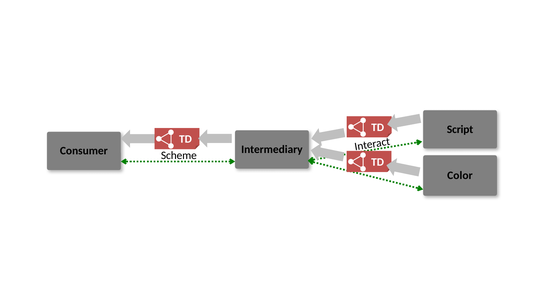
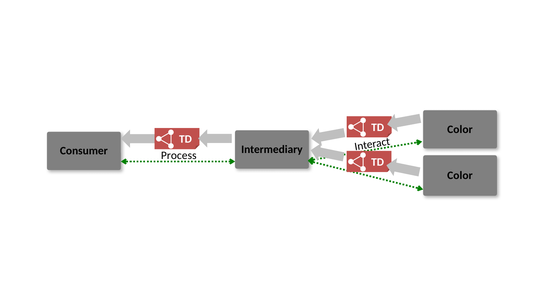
Script at (460, 129): Script -> Color
Scheme: Scheme -> Process
